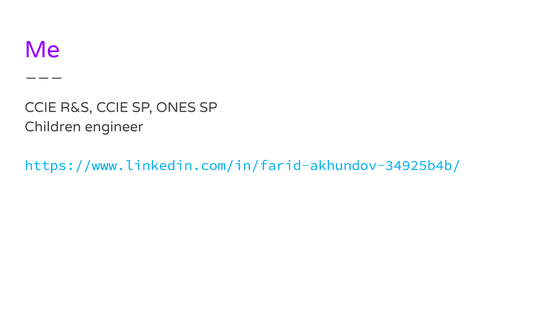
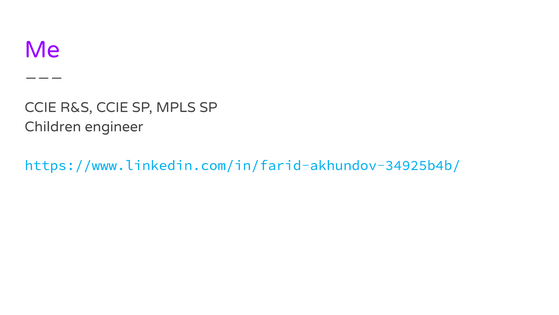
ONES: ONES -> MPLS
